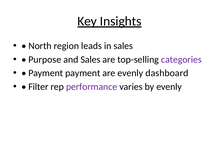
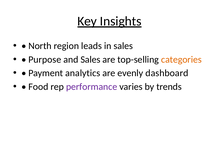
categories colour: purple -> orange
Payment payment: payment -> analytics
Filter: Filter -> Food
by evenly: evenly -> trends
